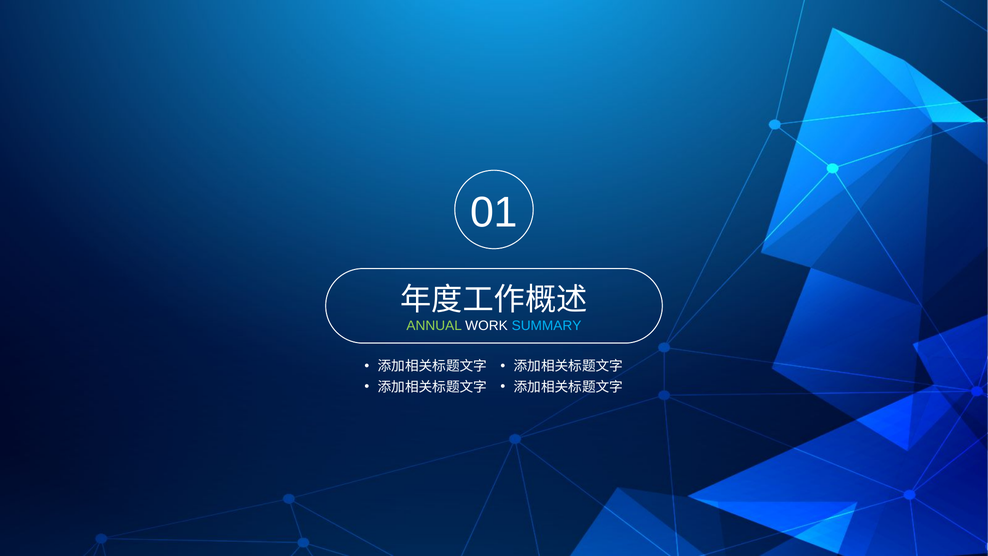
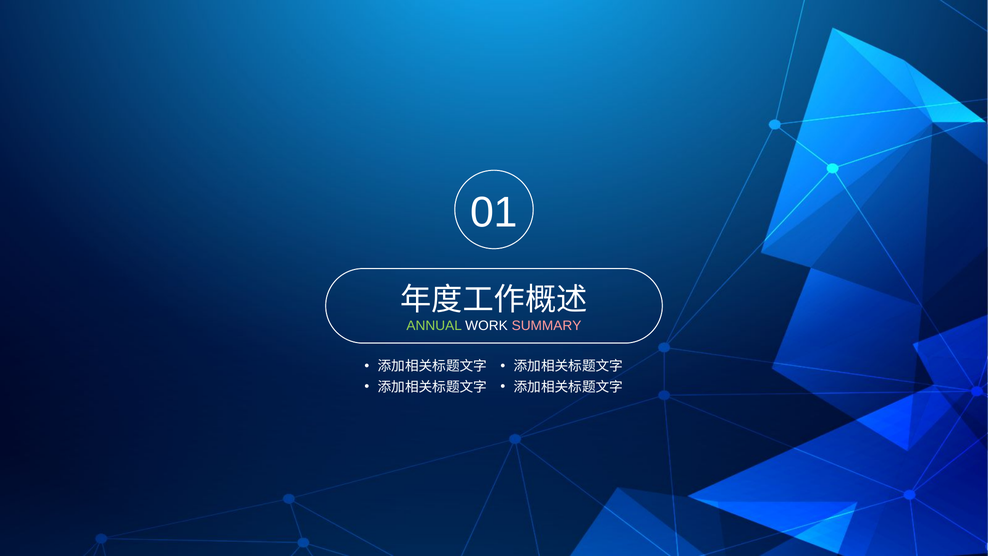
SUMMARY colour: light blue -> pink
